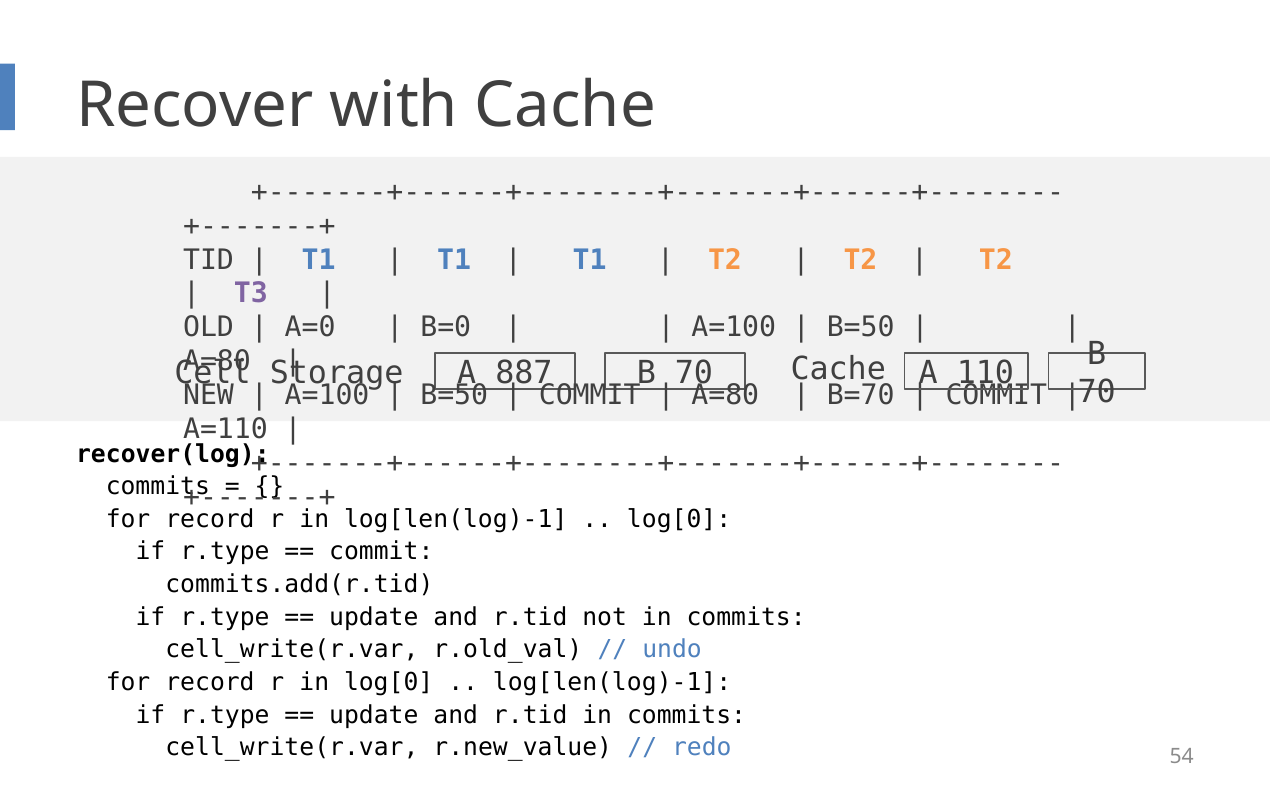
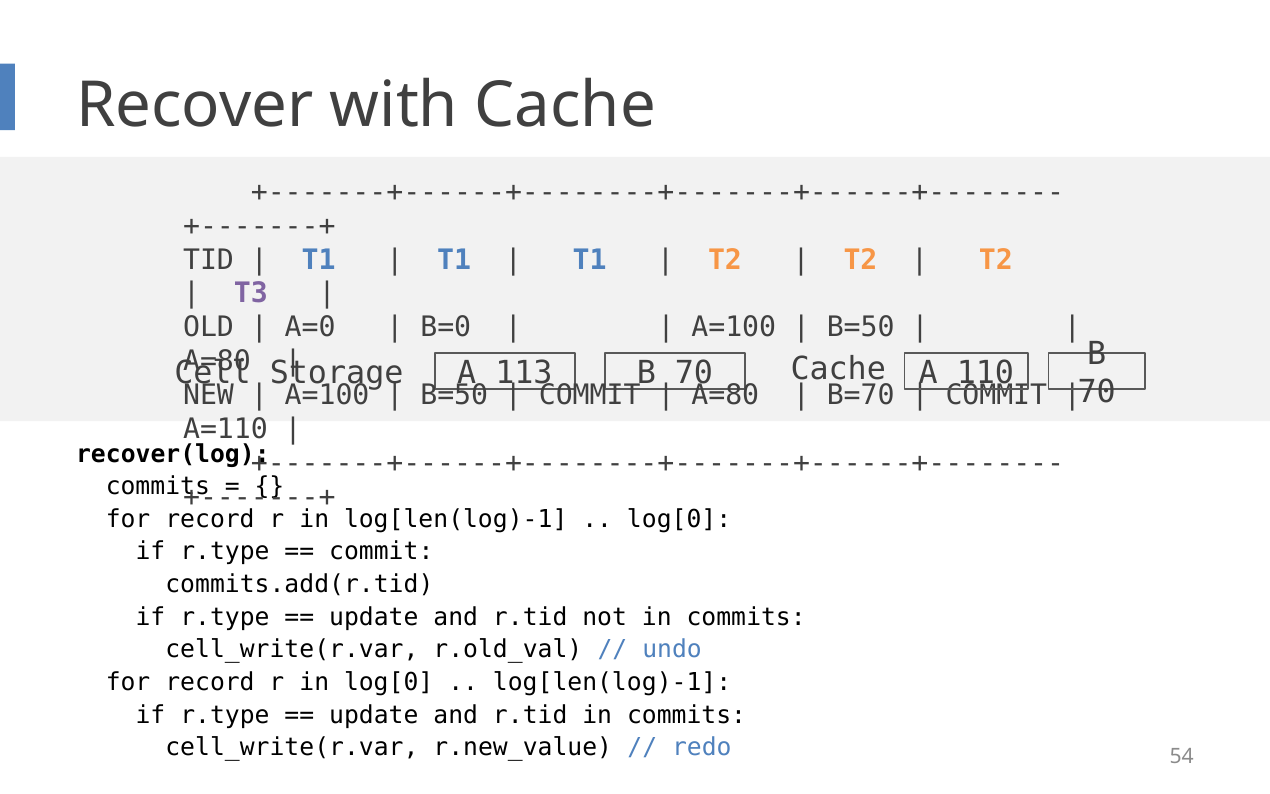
887: 887 -> 113
